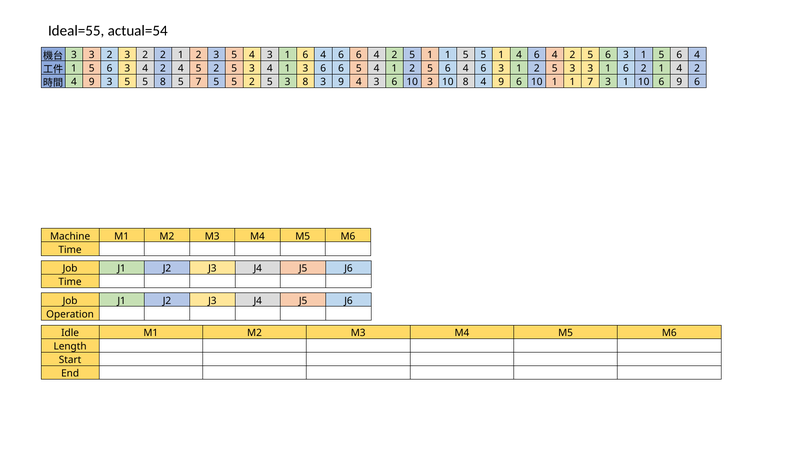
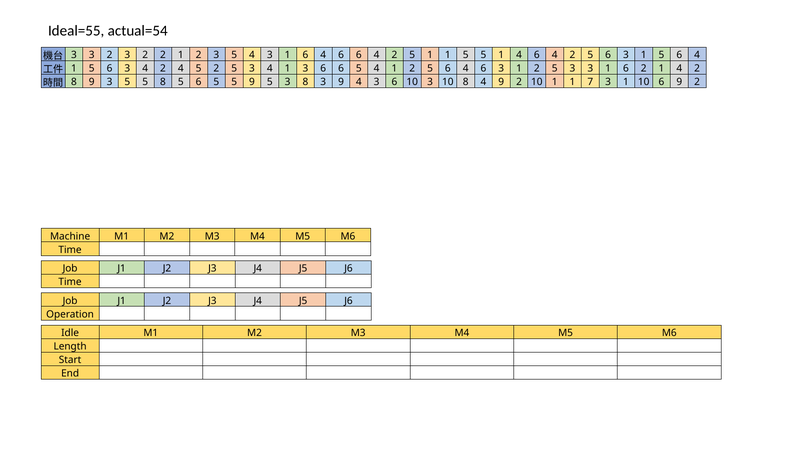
4 at (74, 82): 4 -> 8
8 5 7: 7 -> 6
5 5 2: 2 -> 9
4 9 6: 6 -> 2
6 9 6: 6 -> 2
